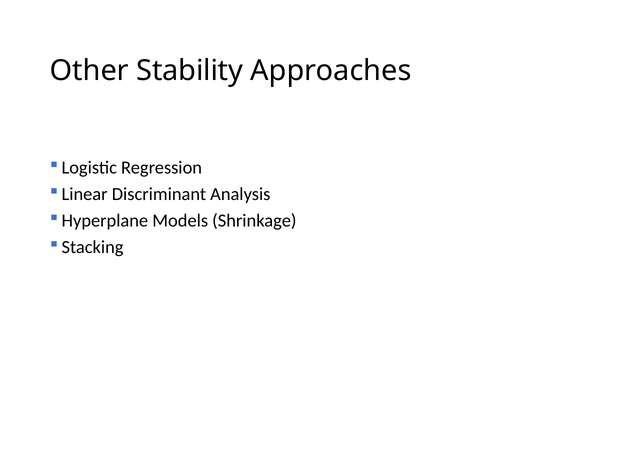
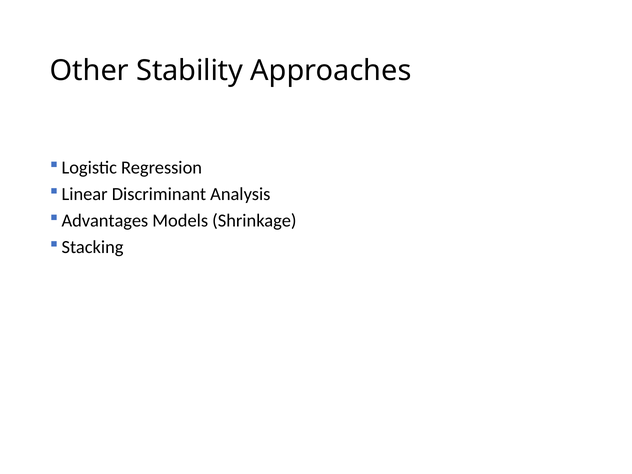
Hyperplane: Hyperplane -> Advantages
